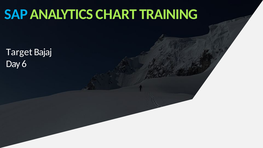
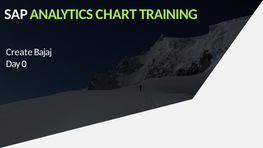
SAP colour: light blue -> white
Target: Target -> Create
6: 6 -> 0
